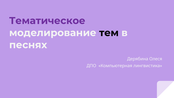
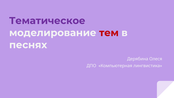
тем colour: black -> red
